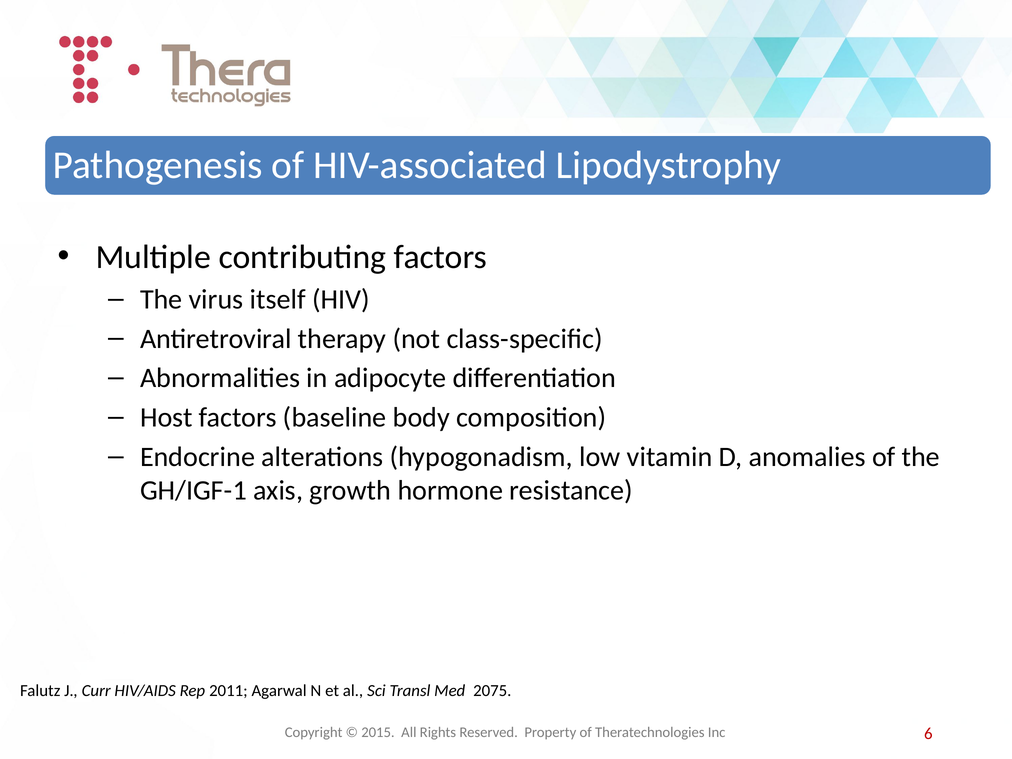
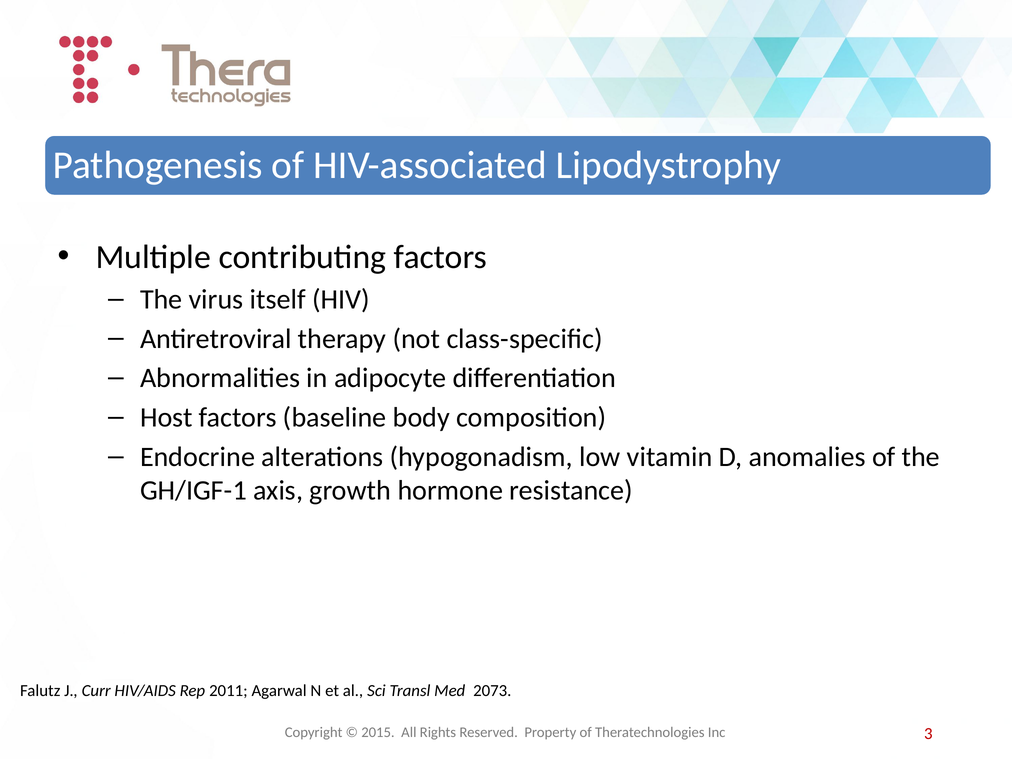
2075: 2075 -> 2073
6: 6 -> 3
